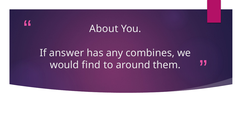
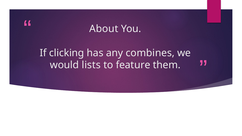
answer: answer -> clicking
find: find -> lists
around: around -> feature
